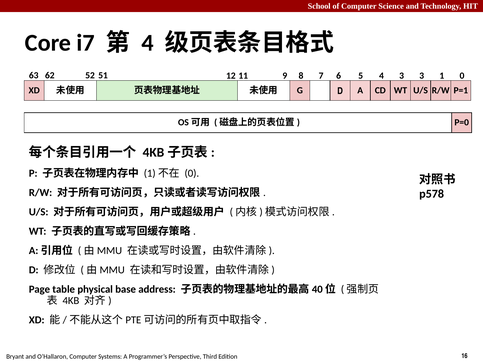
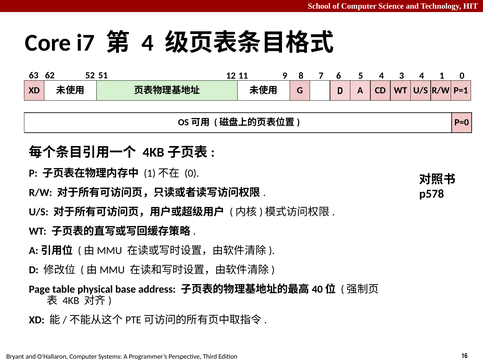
3 3: 3 -> 4
